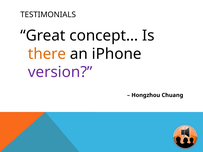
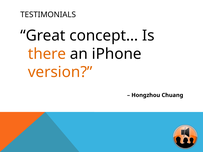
version colour: purple -> orange
